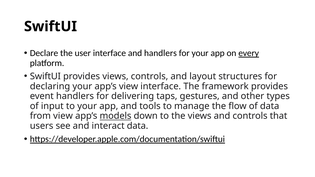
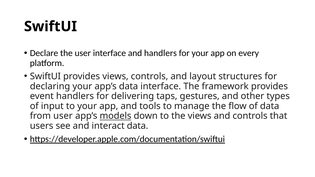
every underline: present -> none
app’s view: view -> data
from view: view -> user
